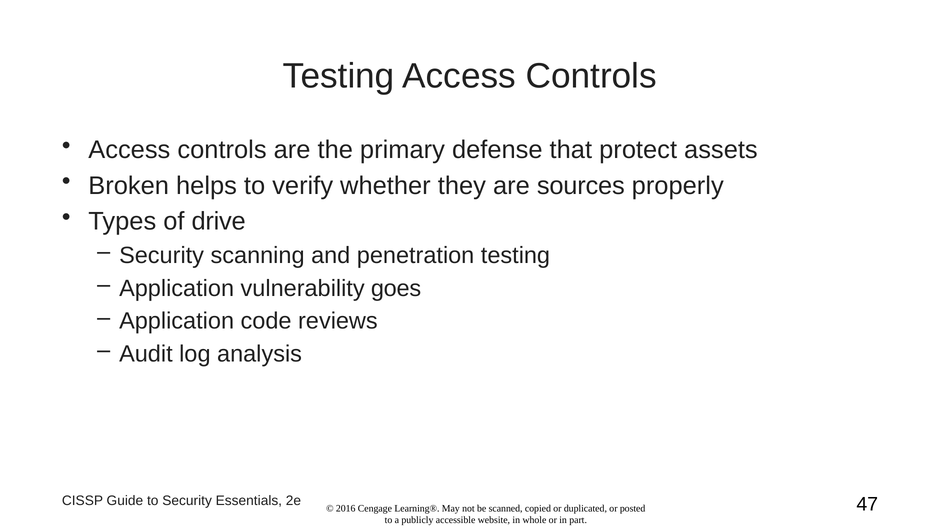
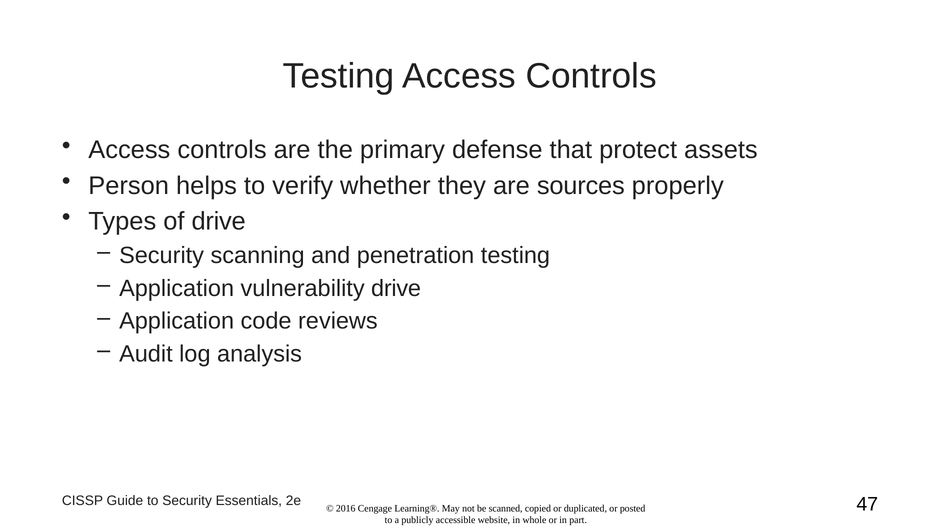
Broken: Broken -> Person
vulnerability goes: goes -> drive
